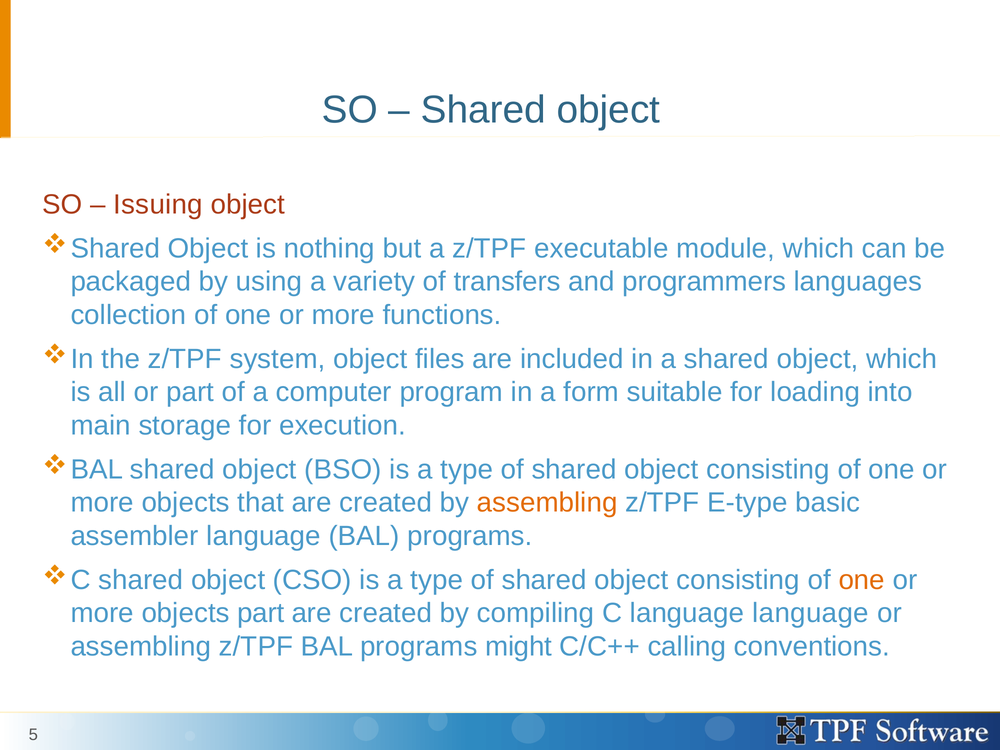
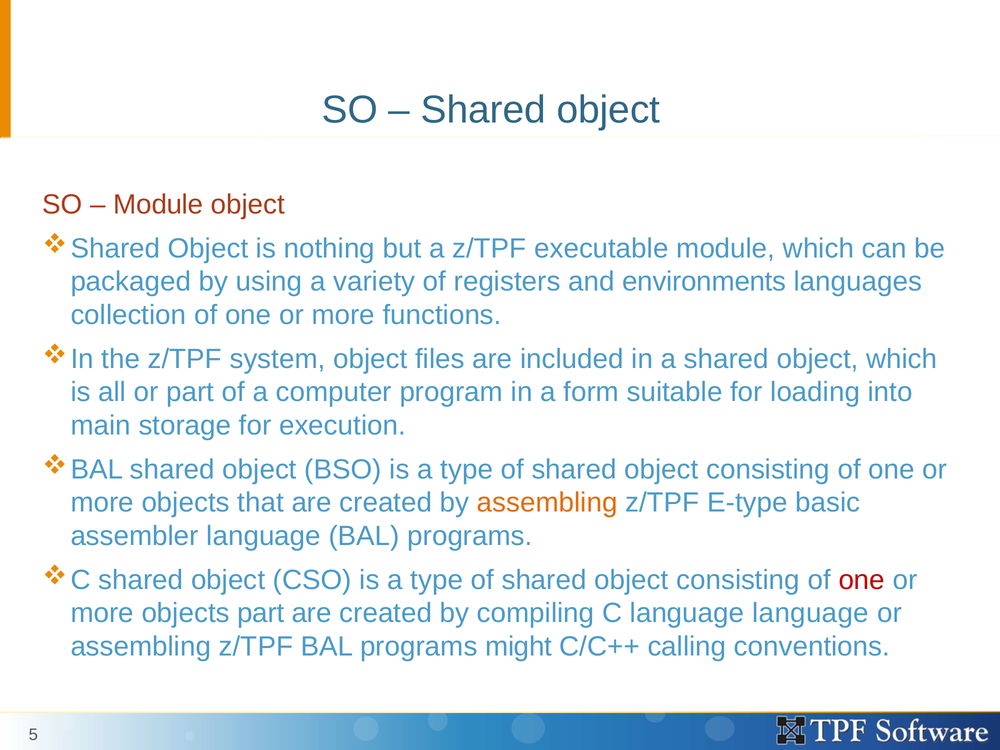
Issuing at (158, 205): Issuing -> Module
transfers: transfers -> registers
programmers: programmers -> environments
one at (862, 580) colour: orange -> red
